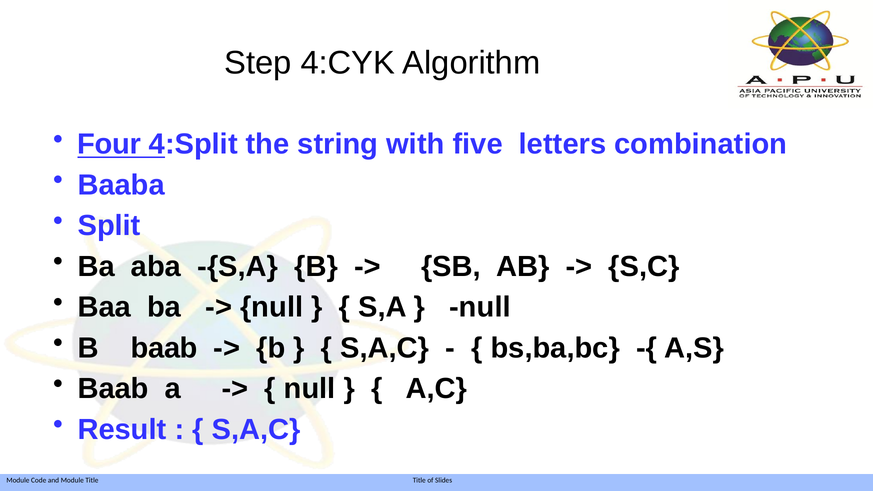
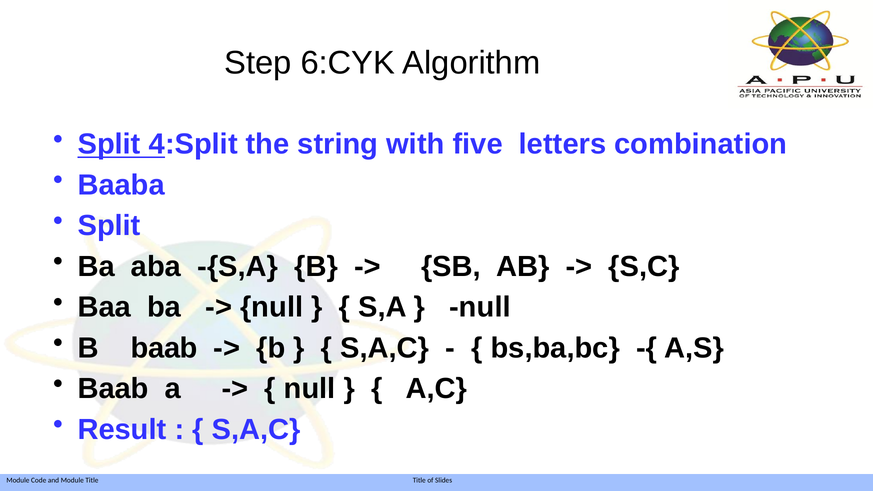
4:CYK: 4:CYK -> 6:CYK
Four at (109, 144): Four -> Split
